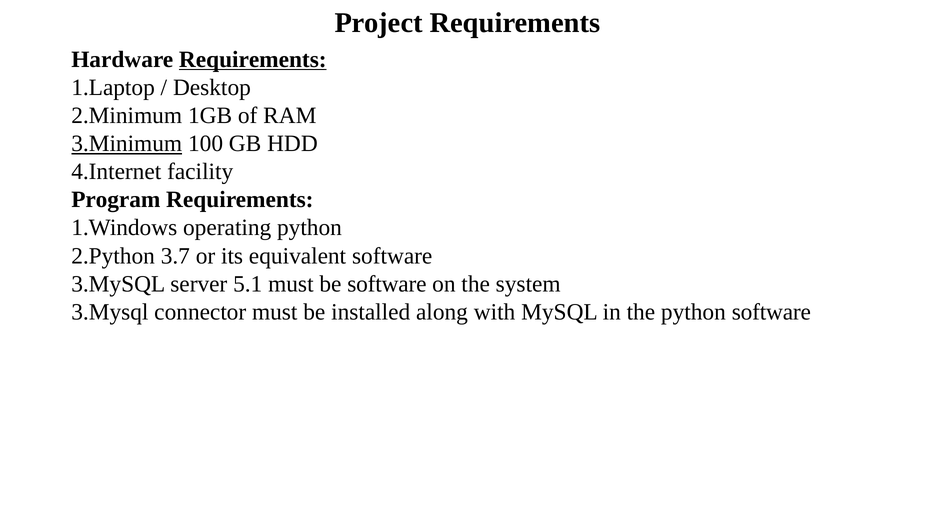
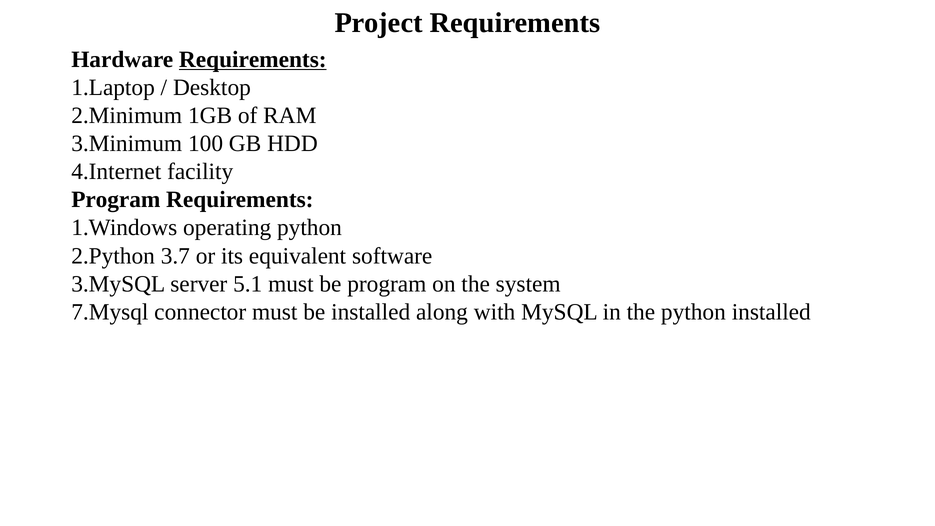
3.Minimum underline: present -> none
be software: software -> program
3.Mysql at (110, 312): 3.Mysql -> 7.Mysql
python software: software -> installed
